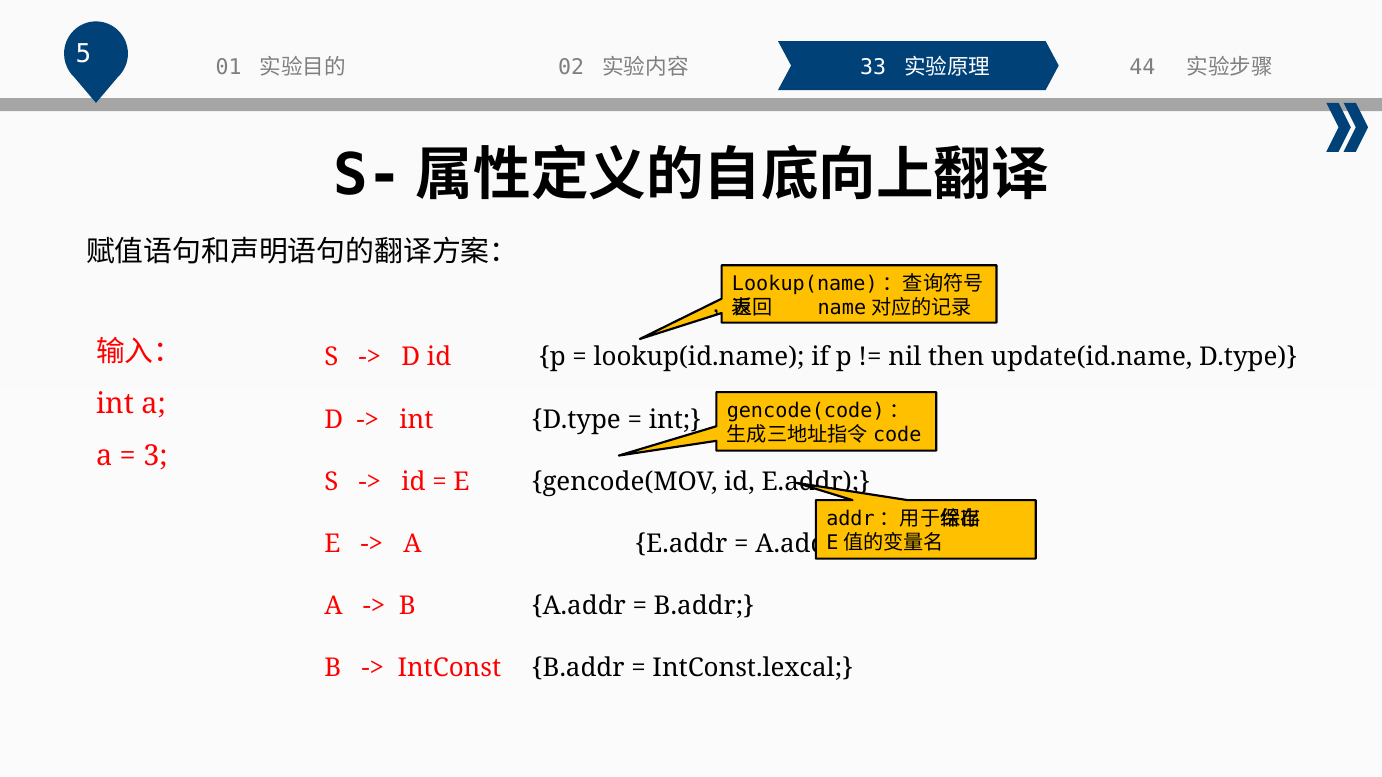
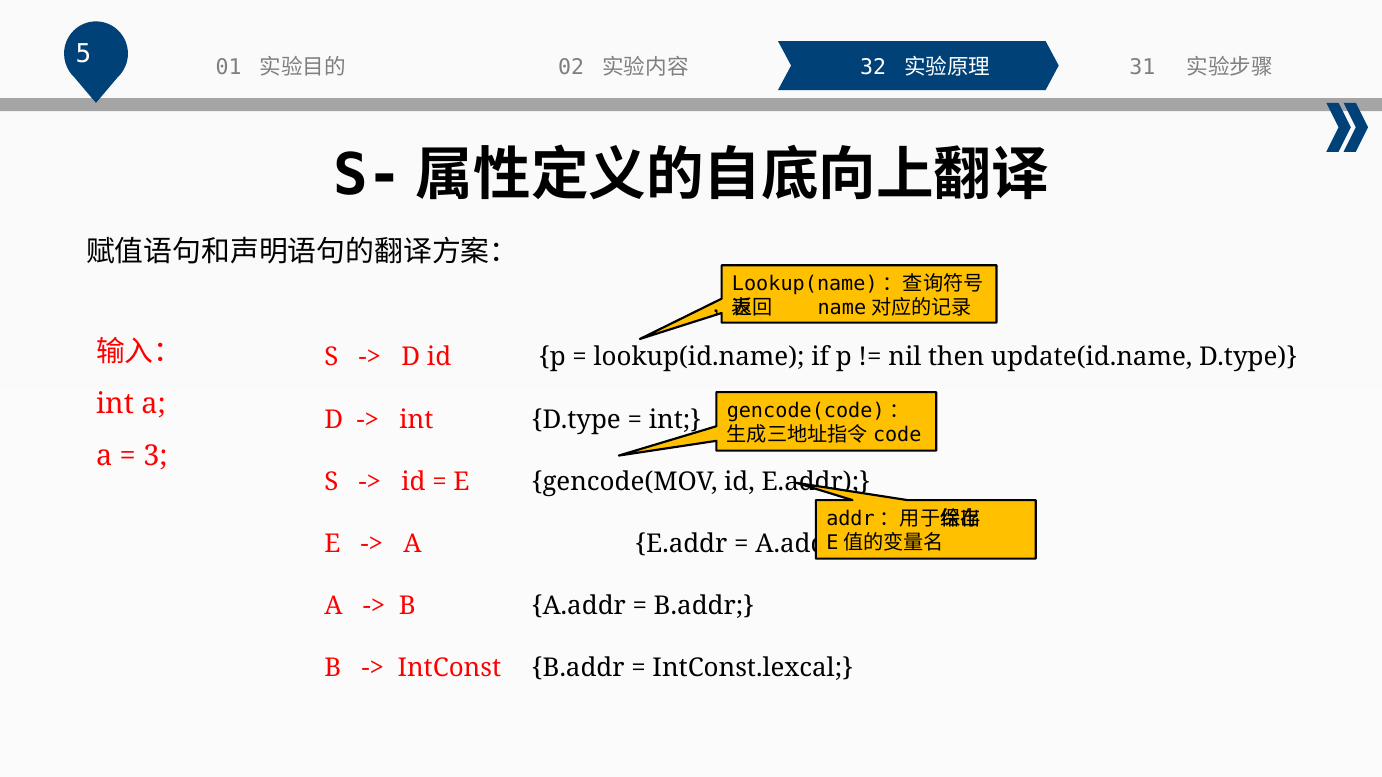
44: 44 -> 31
33: 33 -> 32
